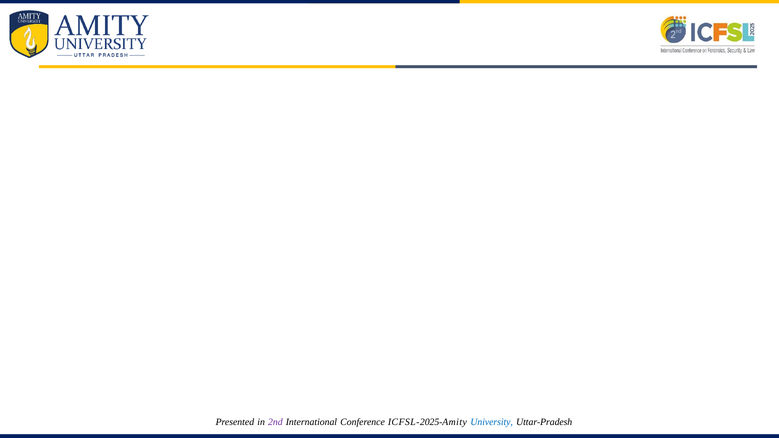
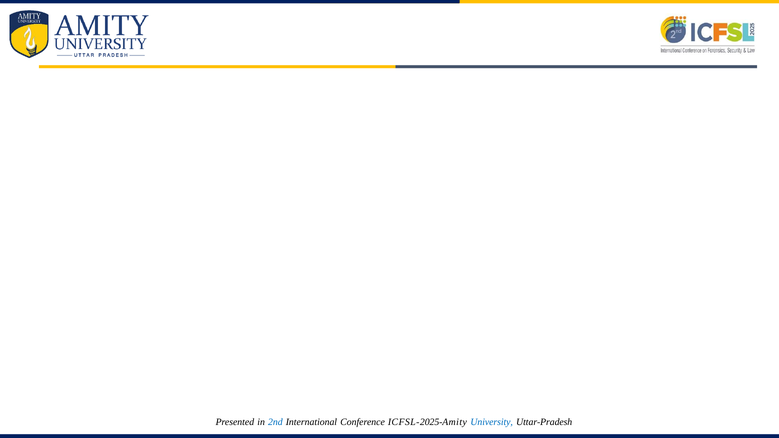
2nd colour: purple -> blue
